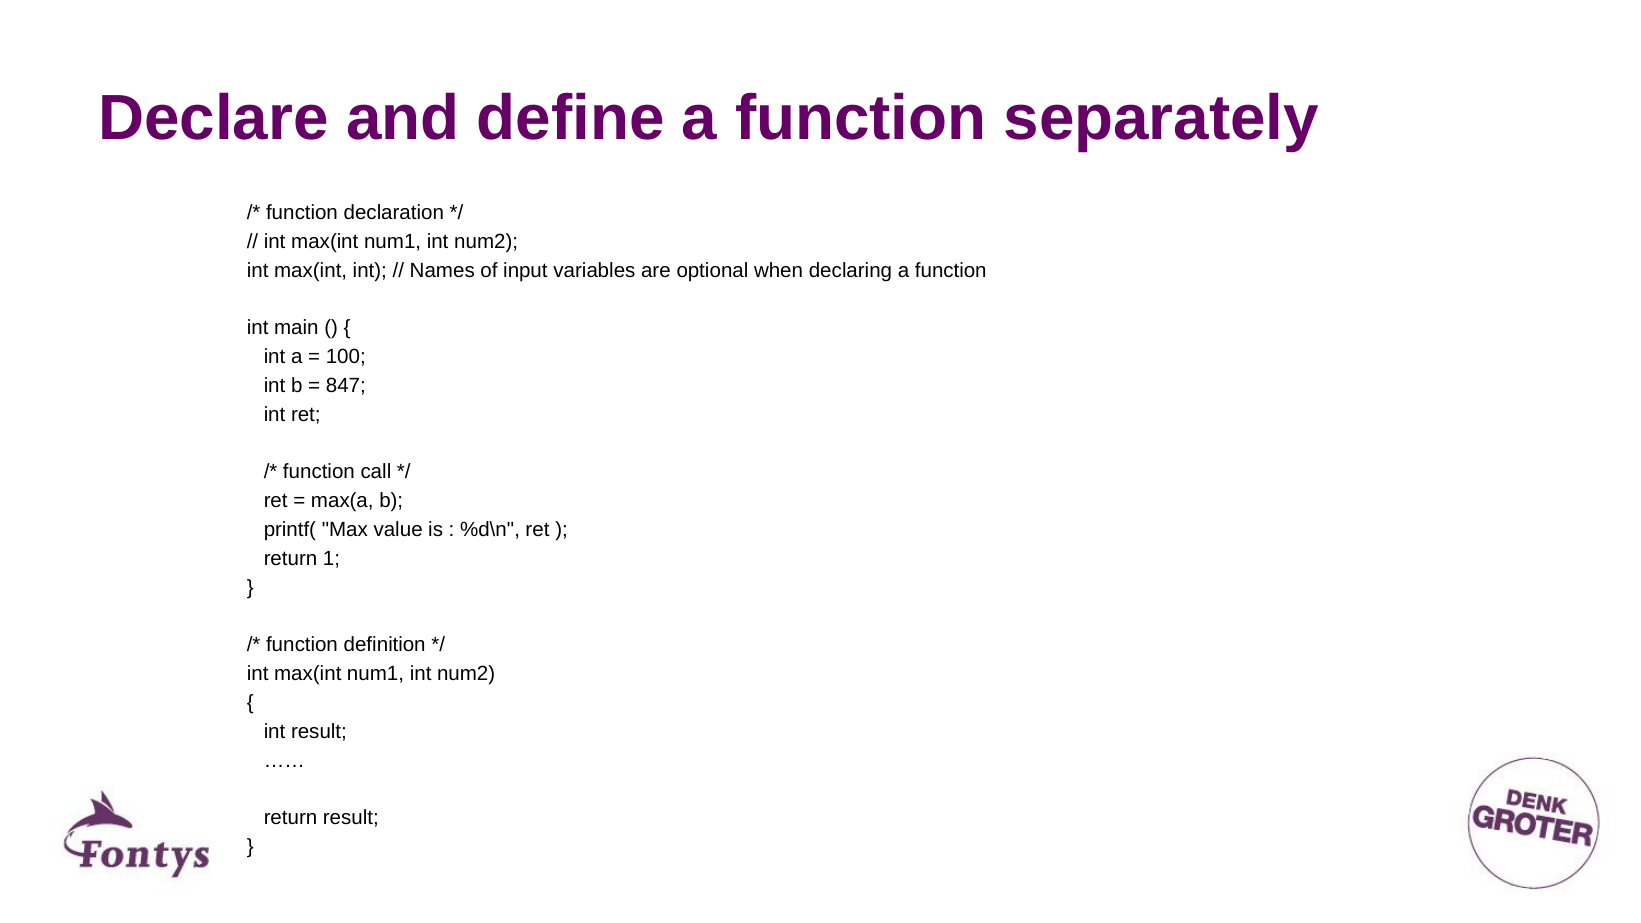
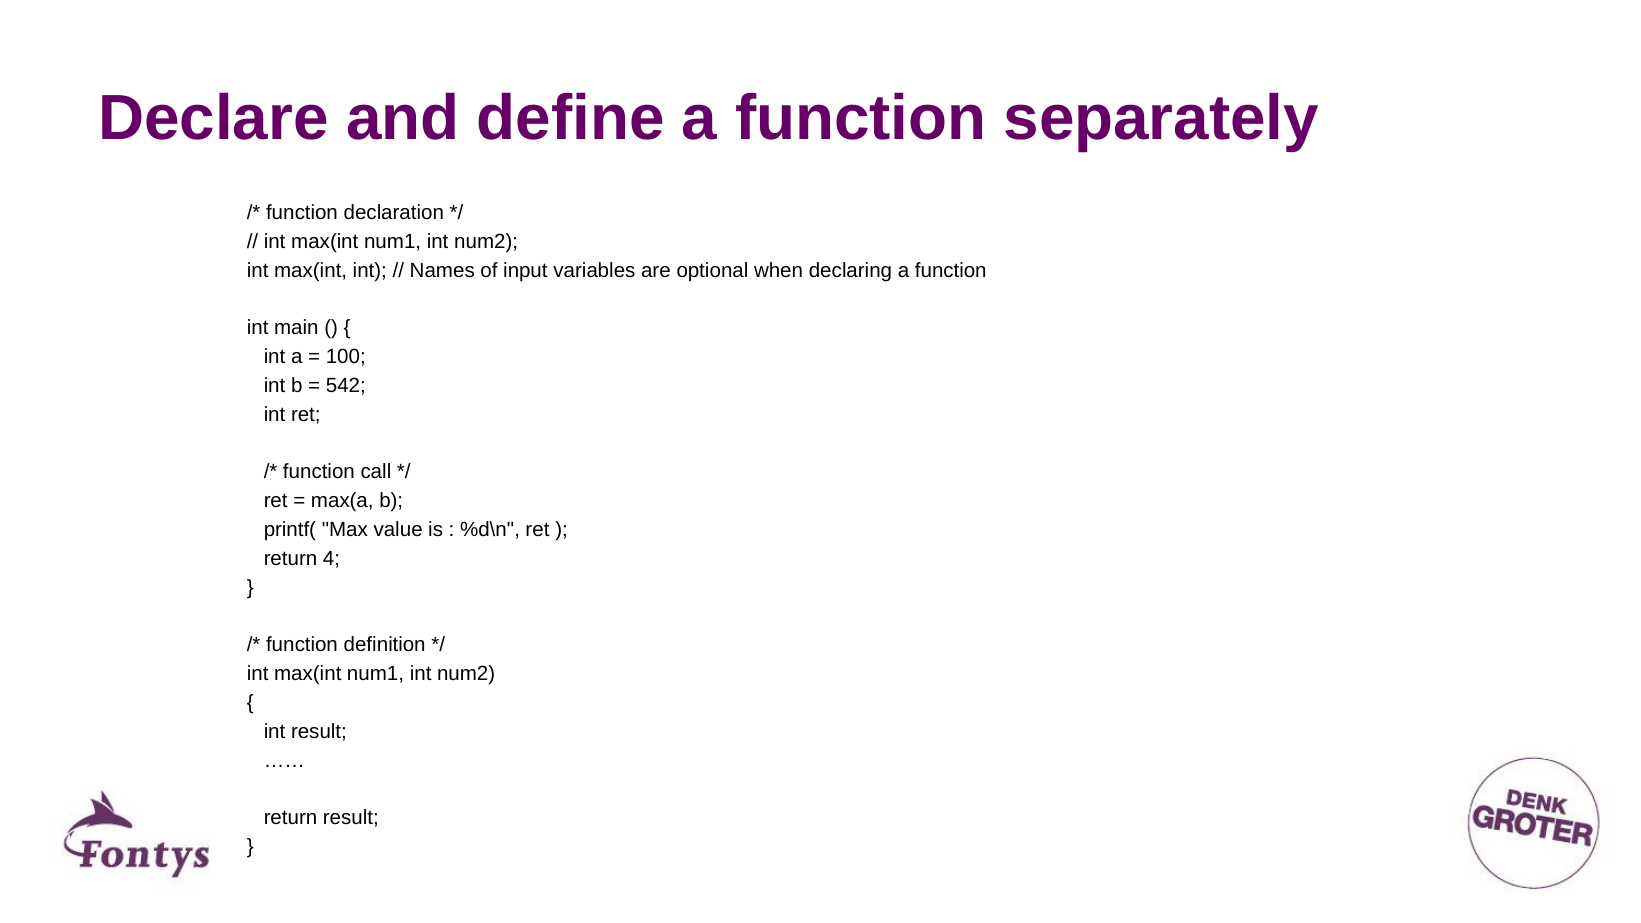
847: 847 -> 542
1: 1 -> 4
